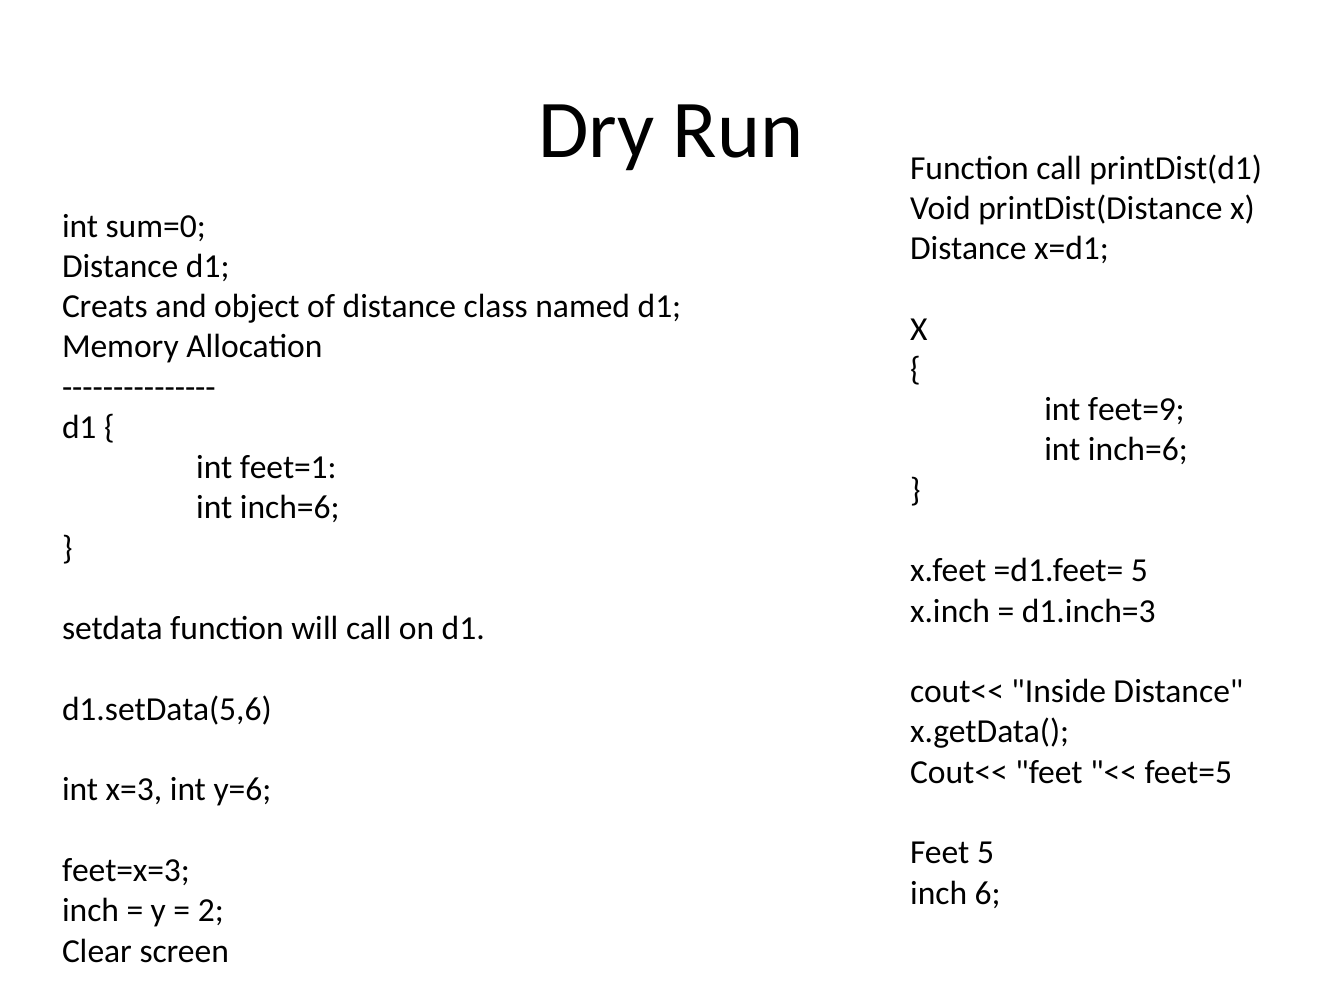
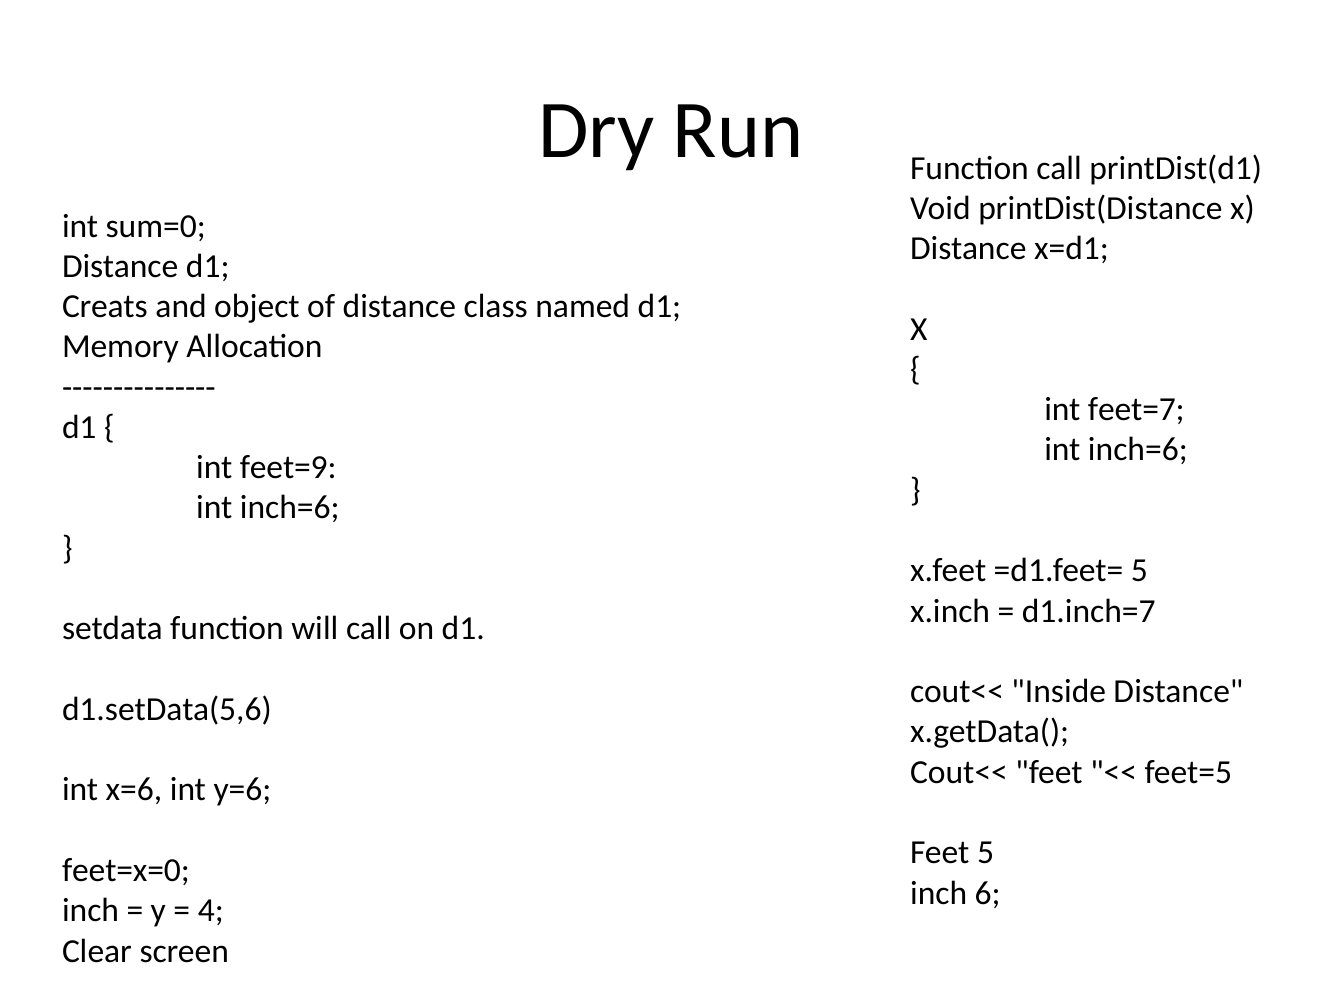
feet=9: feet=9 -> feet=7
feet=1: feet=1 -> feet=9
d1.inch=3: d1.inch=3 -> d1.inch=7
x=3: x=3 -> x=6
feet=x=3: feet=x=3 -> feet=x=0
2: 2 -> 4
